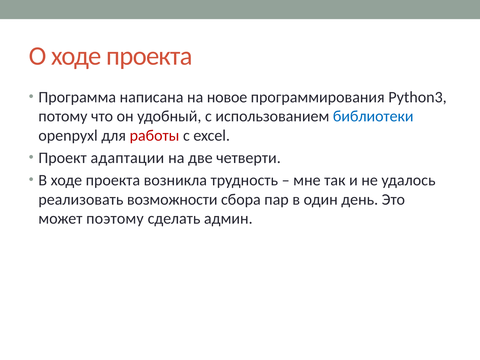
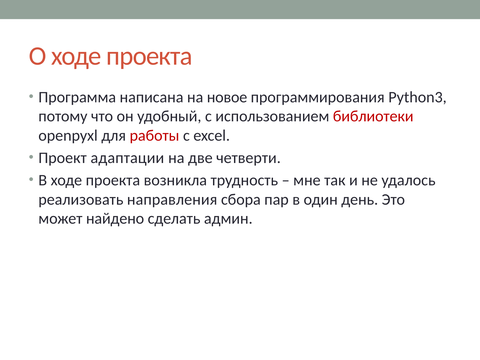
библиотеки colour: blue -> red
возможности: возможности -> направления
поэтому: поэтому -> найдено
